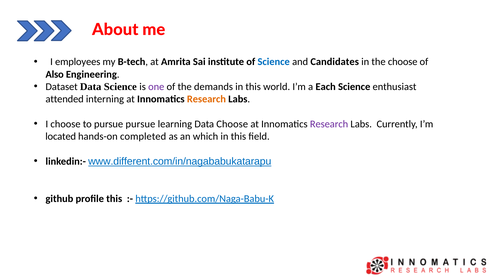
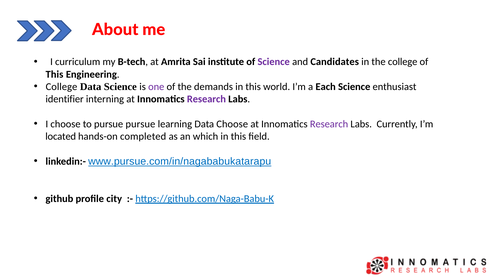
employees: employees -> curriculum
Science at (274, 62) colour: blue -> purple
the choose: choose -> college
Also at (55, 74): Also -> This
Dataset at (62, 87): Dataset -> College
attended: attended -> identifier
Research at (206, 99) colour: orange -> purple
www.different.com/in/nagababukatarapu: www.different.com/in/nagababukatarapu -> www.pursue.com/in/nagababukatarapu
profile this: this -> city
